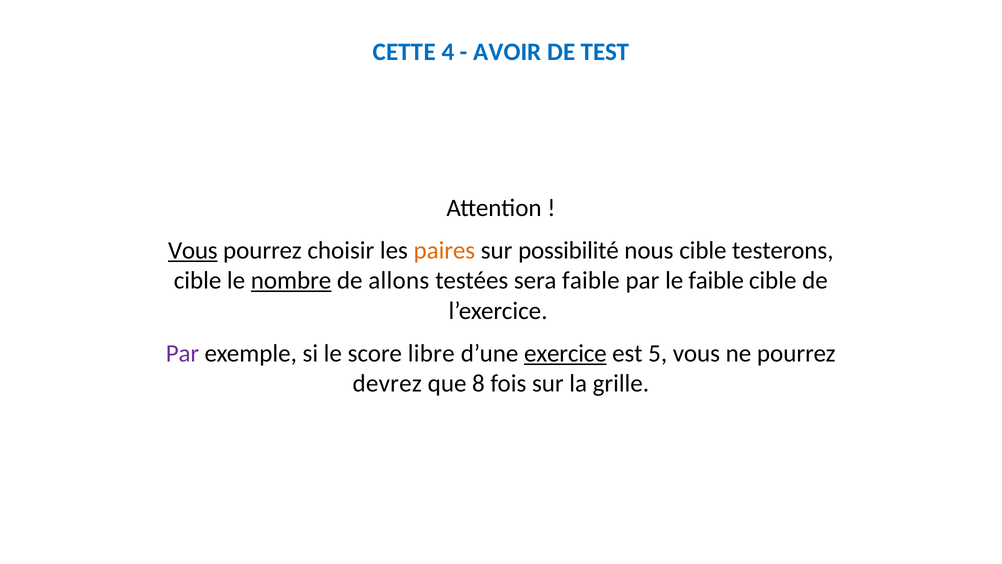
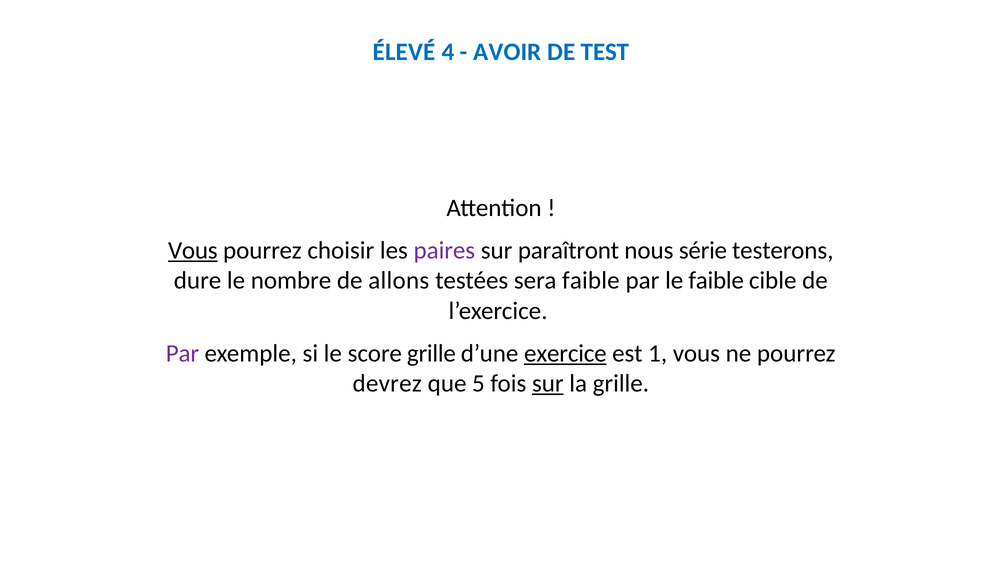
CETTE: CETTE -> ÉLEVÉ
paires colour: orange -> purple
possibilité: possibilité -> paraîtront
nous cible: cible -> série
cible at (198, 280): cible -> dure
nombre underline: present -> none
score libre: libre -> grille
5: 5 -> 1
8: 8 -> 5
sur at (548, 383) underline: none -> present
